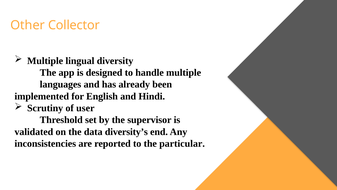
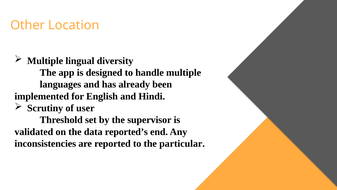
Collector: Collector -> Location
diversity’s: diversity’s -> reported’s
